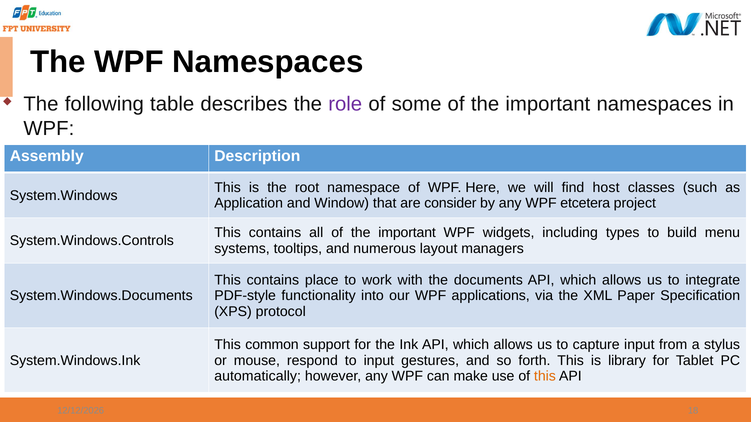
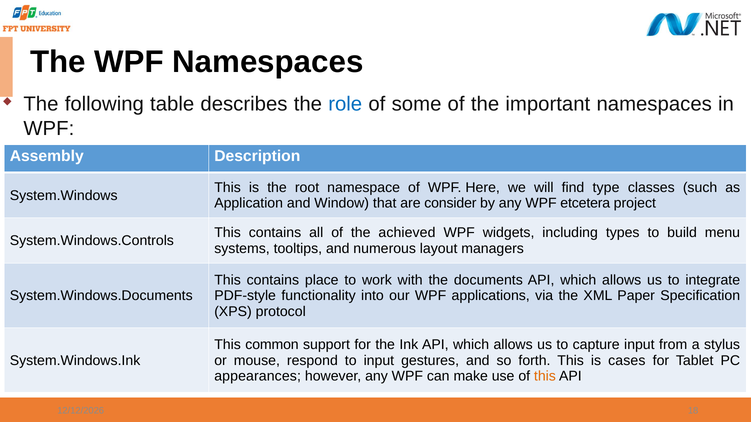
role colour: purple -> blue
host: host -> type
all of the important: important -> achieved
library: library -> cases
automatically: automatically -> appearances
